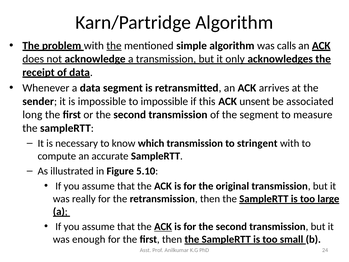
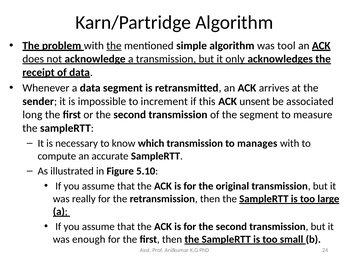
calls: calls -> tool
to impossible: impossible -> increment
stringent: stringent -> manages
ACK at (163, 226) underline: present -> none
